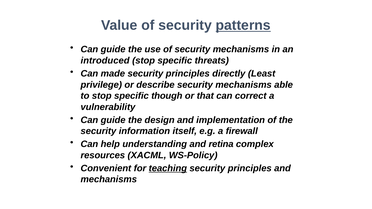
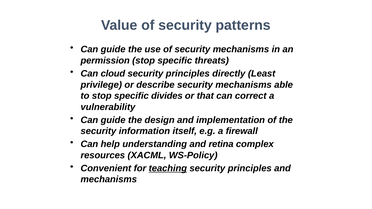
patterns underline: present -> none
introduced: introduced -> permission
made: made -> cloud
though: though -> divides
